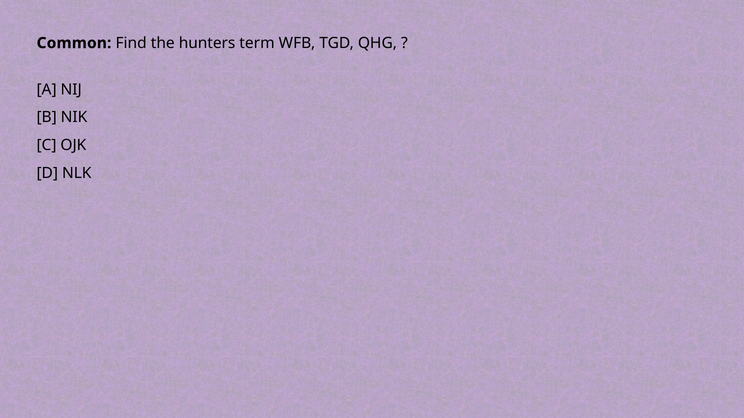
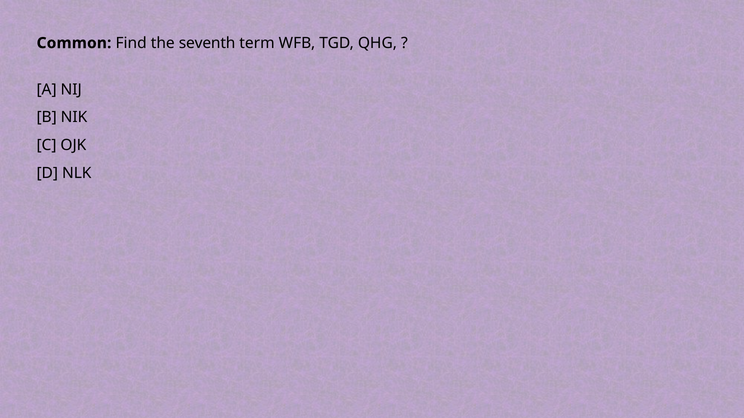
hunters: hunters -> seventh
